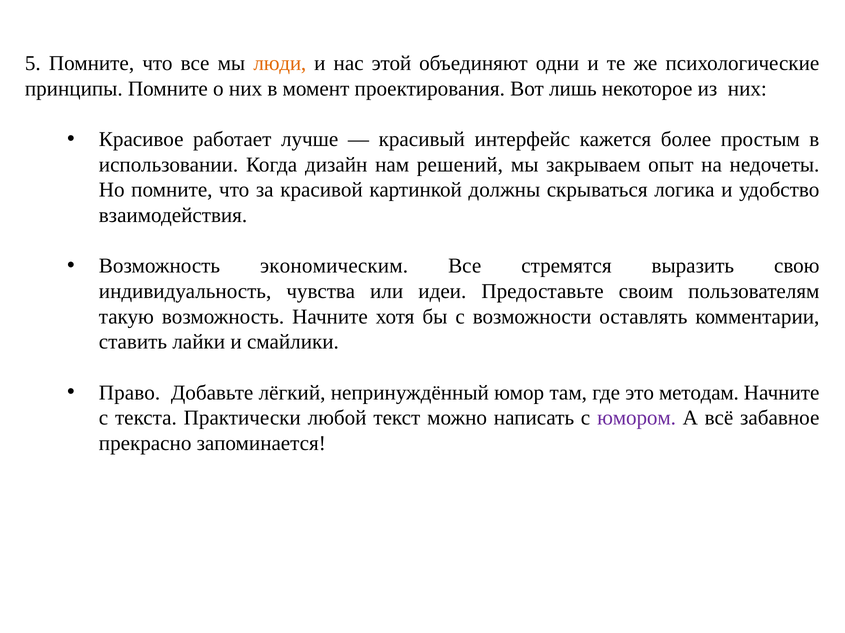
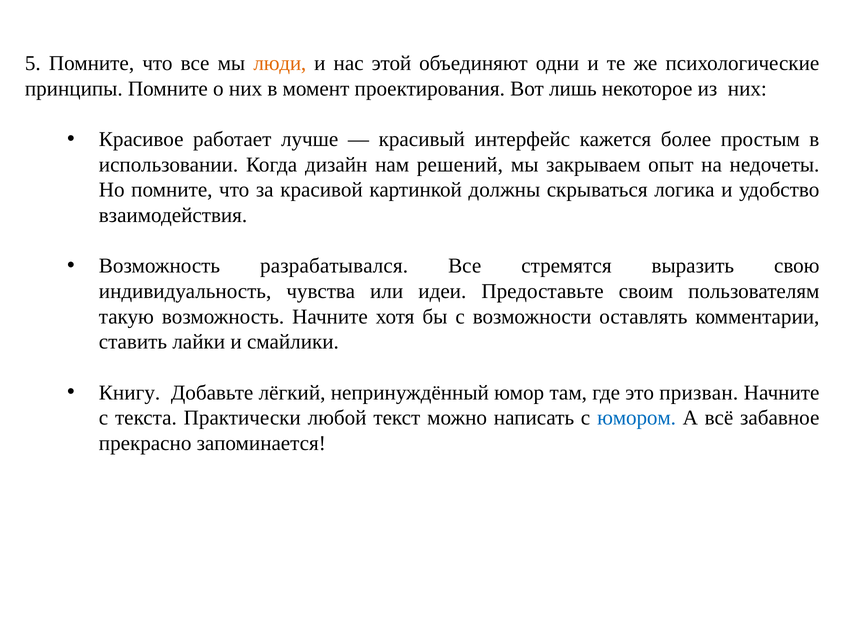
экономическим: экономическим -> разрабатывался
Право: Право -> Книгу
методам: методам -> призван
юмором colour: purple -> blue
